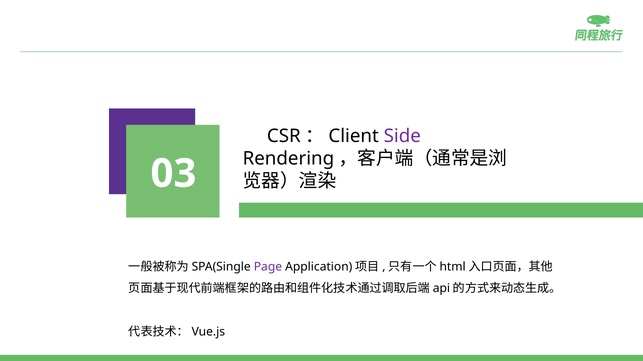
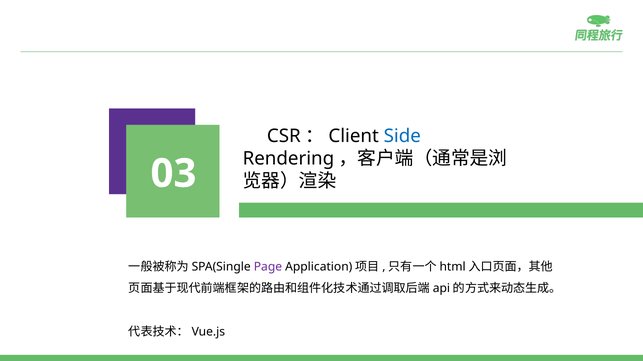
Side colour: purple -> blue
